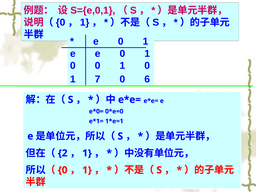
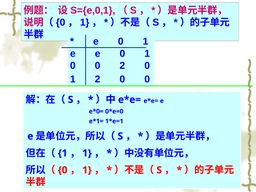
0 0 1: 1 -> 2
1 7: 7 -> 2
6 at (147, 79): 6 -> 0
2 at (63, 153): 2 -> 1
